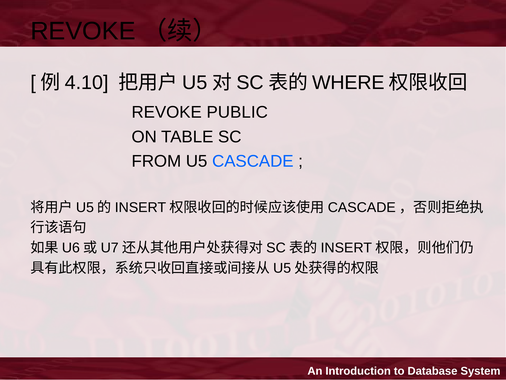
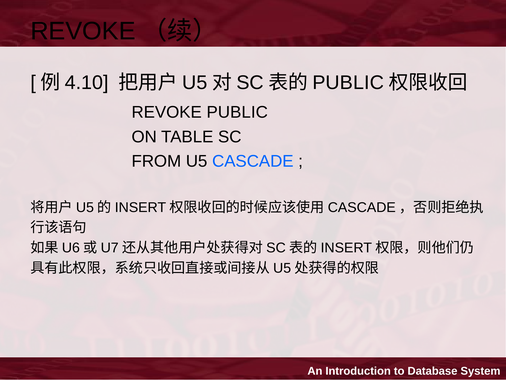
WHERE at (348, 83): WHERE -> PUBLIC
